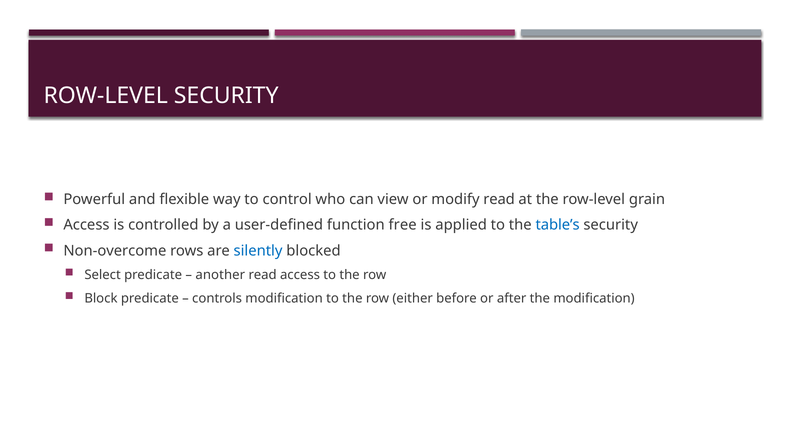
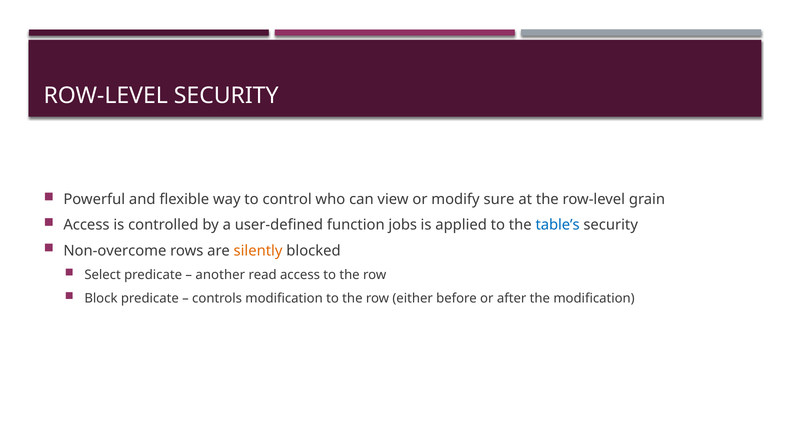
modify read: read -> sure
free: free -> jobs
silently colour: blue -> orange
